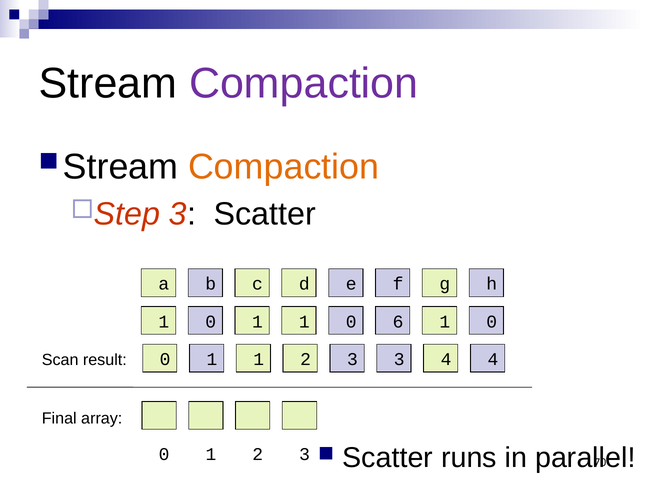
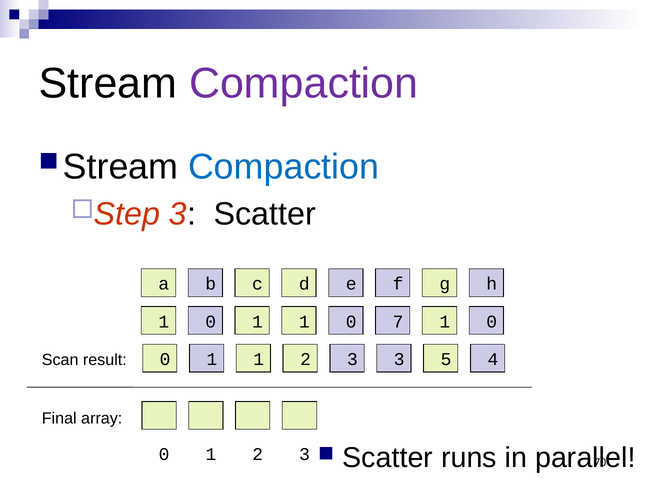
Compaction at (284, 167) colour: orange -> blue
6: 6 -> 7
3 4: 4 -> 5
